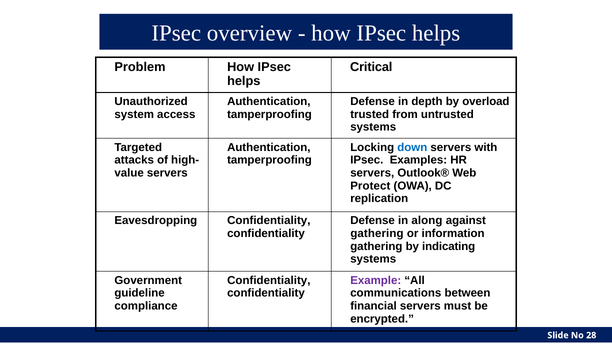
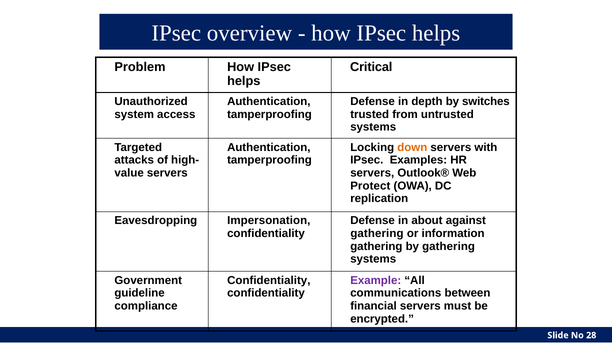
overload: overload -> switches
down colour: blue -> orange
Eavesdropping Confidentiality: Confidentiality -> Impersonation
along: along -> about
by indicating: indicating -> gathering
